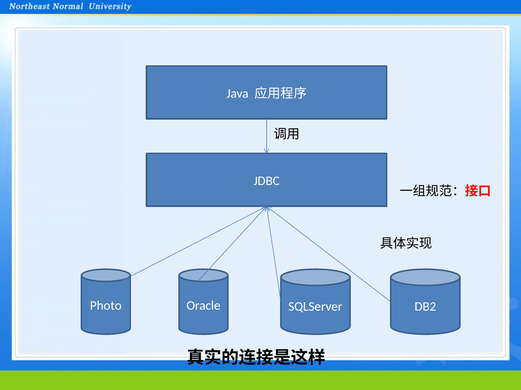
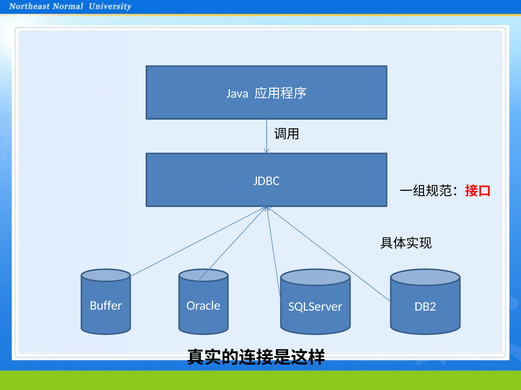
Photo: Photo -> Buffer
